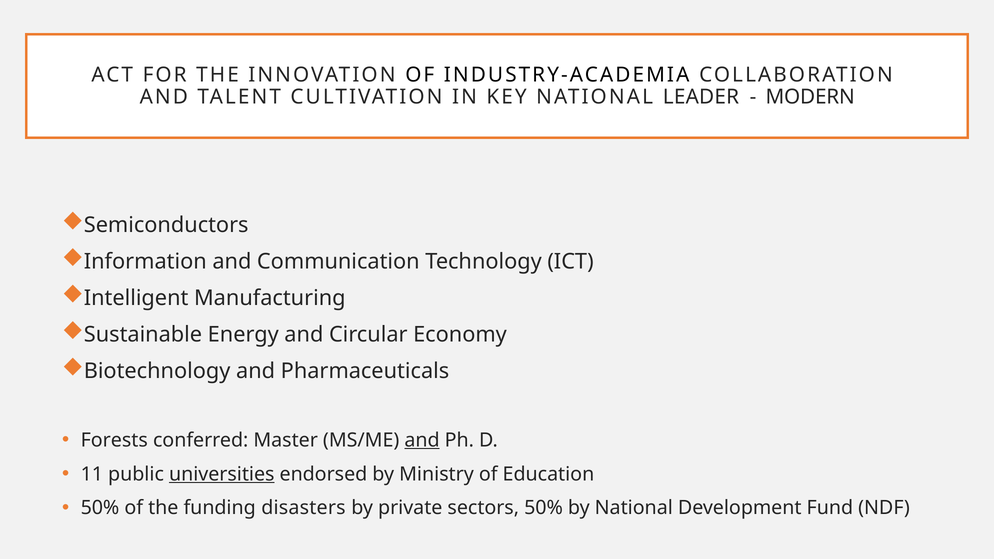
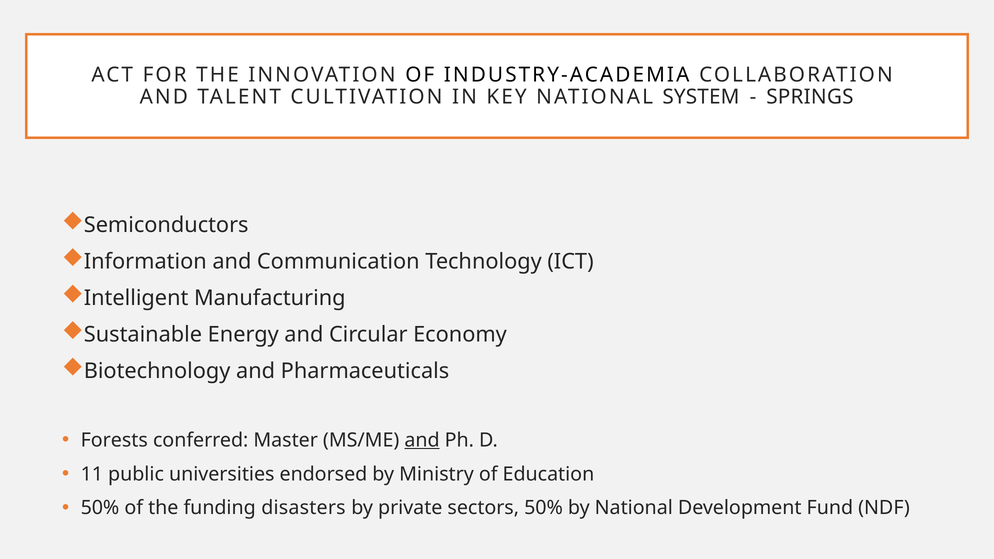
LEADER: LEADER -> SYSTEM
MODERN: MODERN -> SPRINGS
universities underline: present -> none
